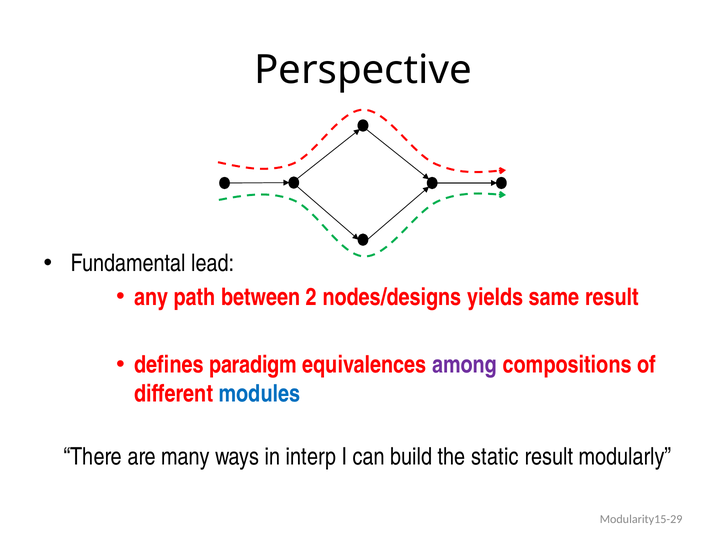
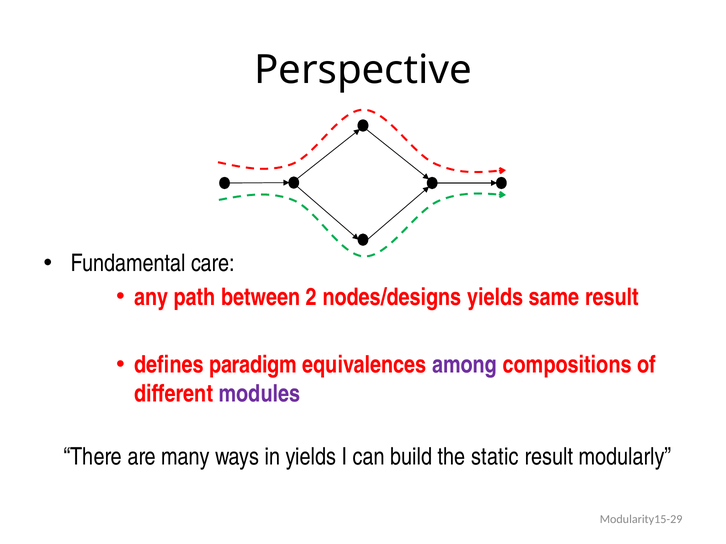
lead: lead -> care
modules colour: blue -> purple
in interp: interp -> yields
